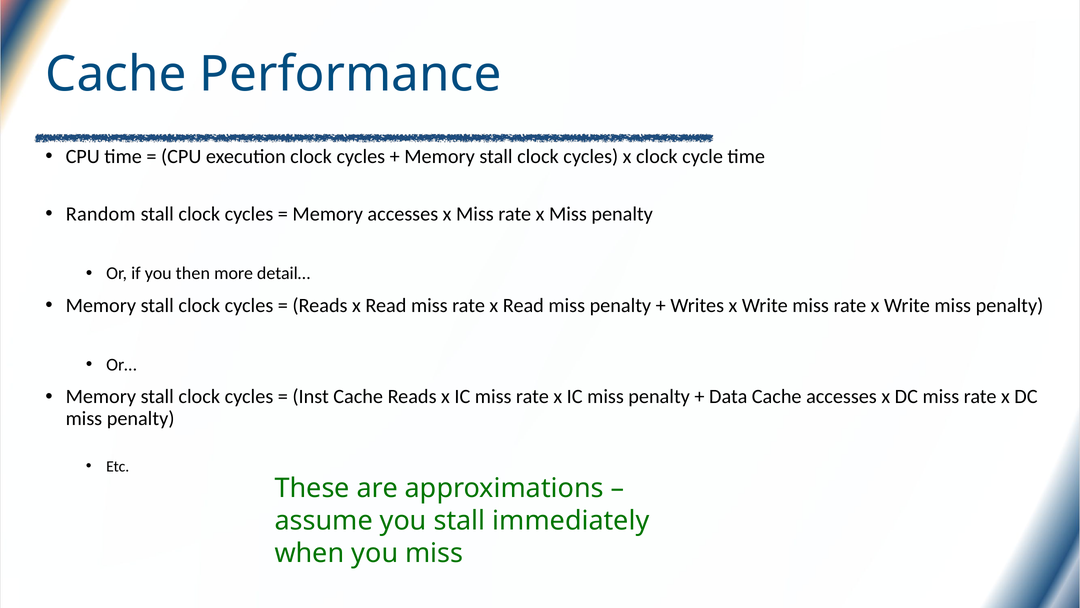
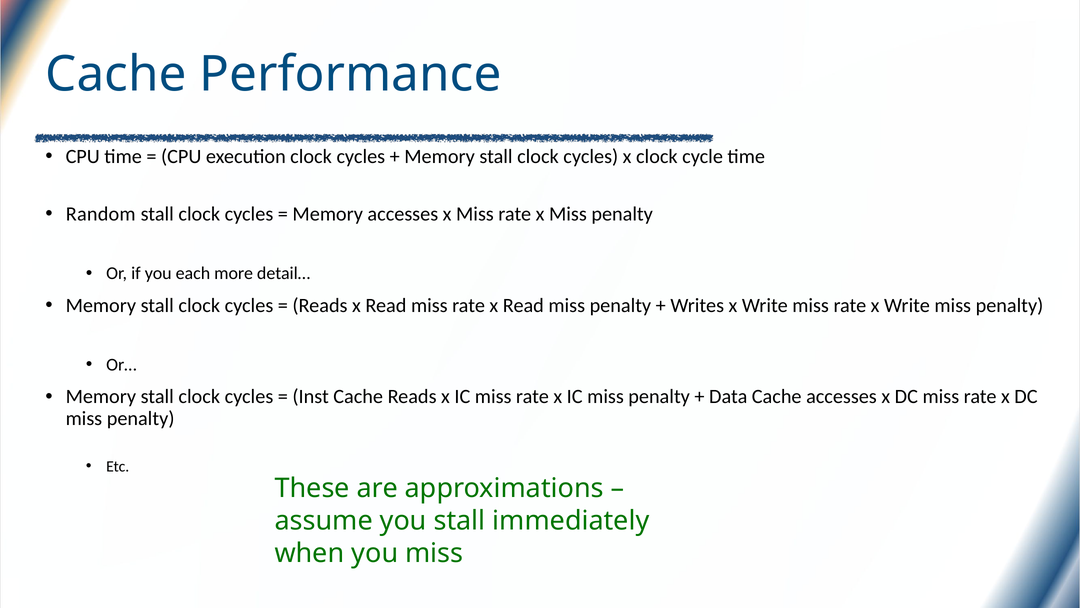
then: then -> each
